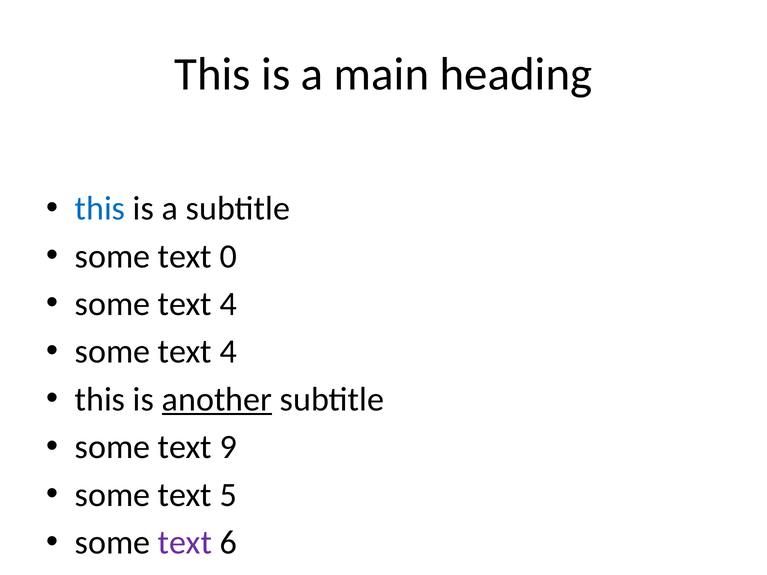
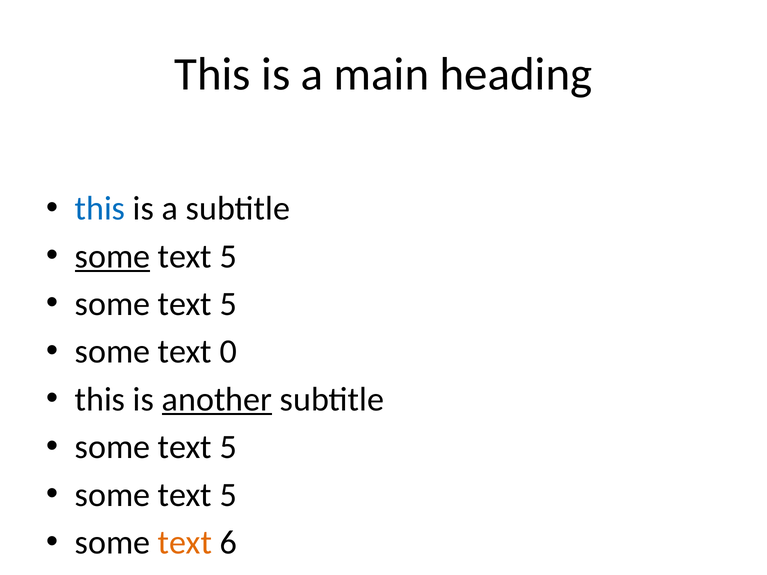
some at (113, 256) underline: none -> present
0 at (228, 256): 0 -> 5
4 at (228, 304): 4 -> 5
4 at (228, 352): 4 -> 0
9 at (228, 447): 9 -> 5
text at (185, 543) colour: purple -> orange
